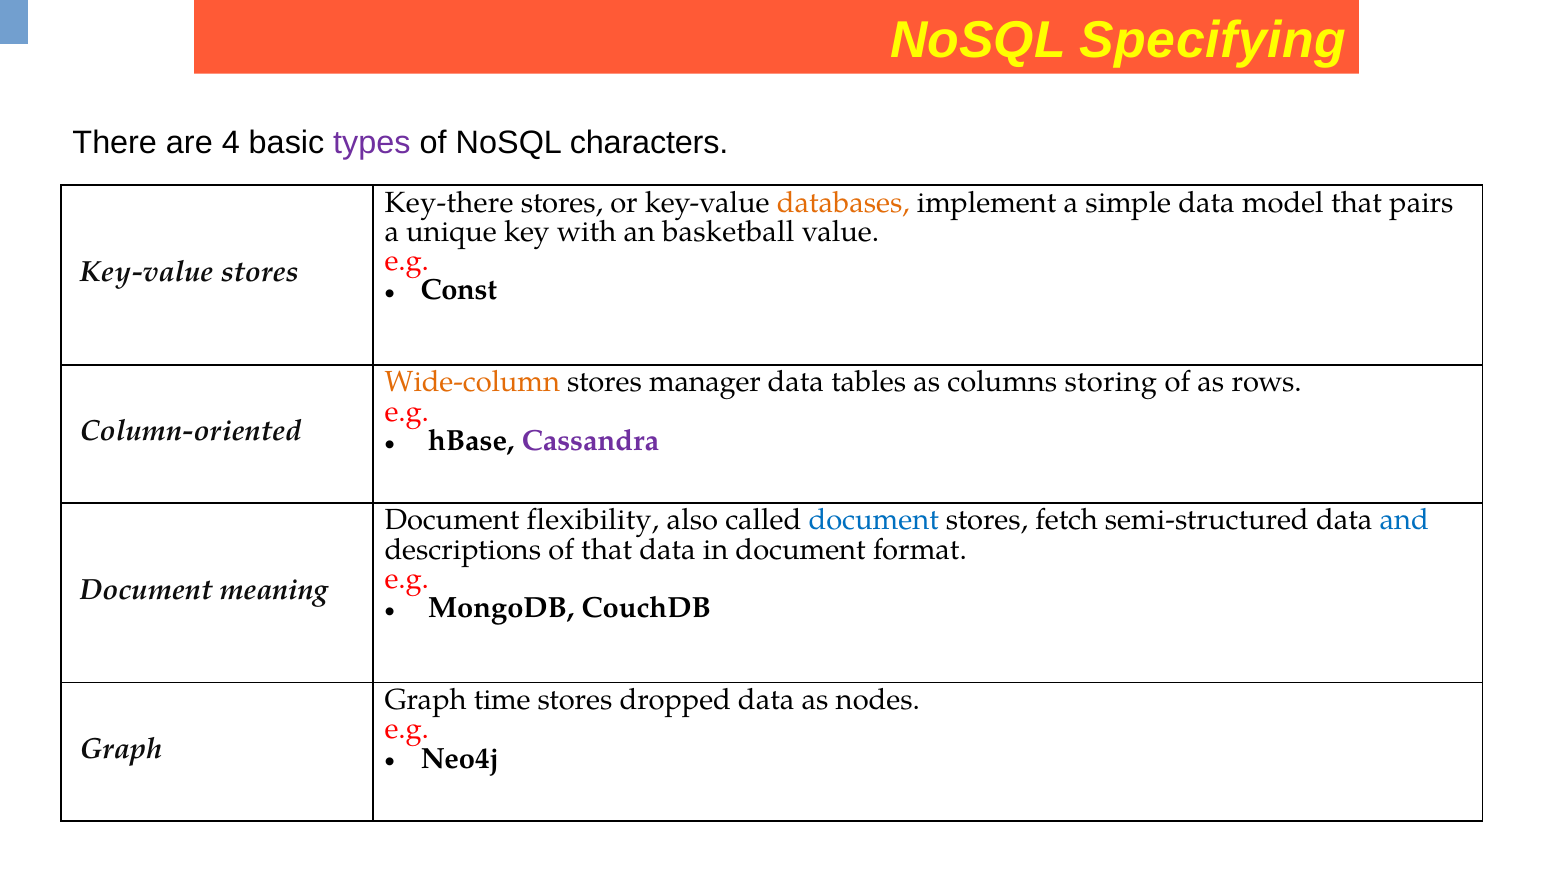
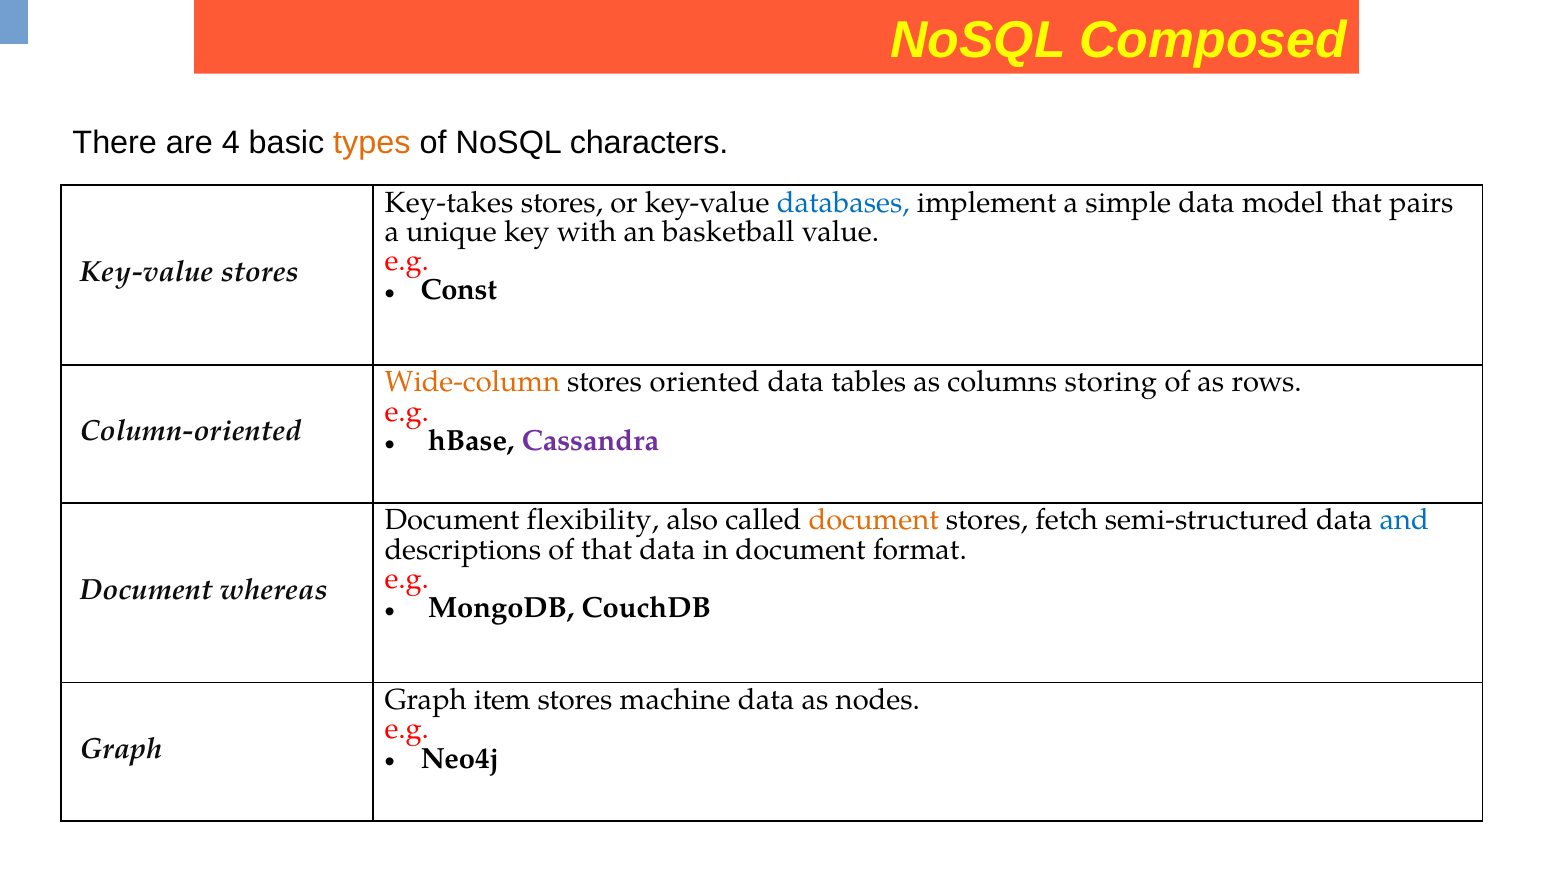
Specifying: Specifying -> Composed
types colour: purple -> orange
Key-there: Key-there -> Key-takes
databases colour: orange -> blue
manager: manager -> oriented
document at (874, 520) colour: blue -> orange
meaning: meaning -> whereas
time: time -> item
dropped: dropped -> machine
